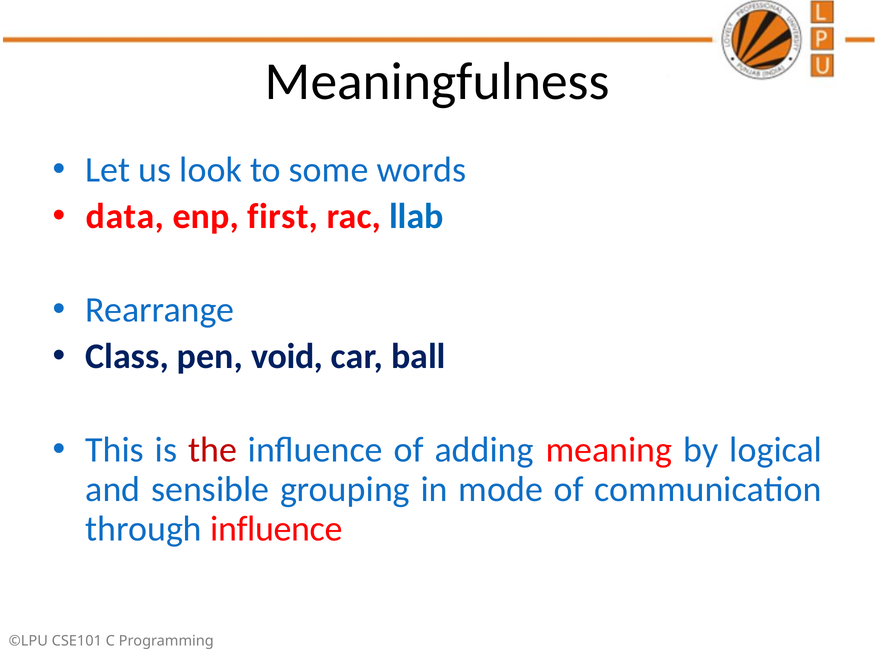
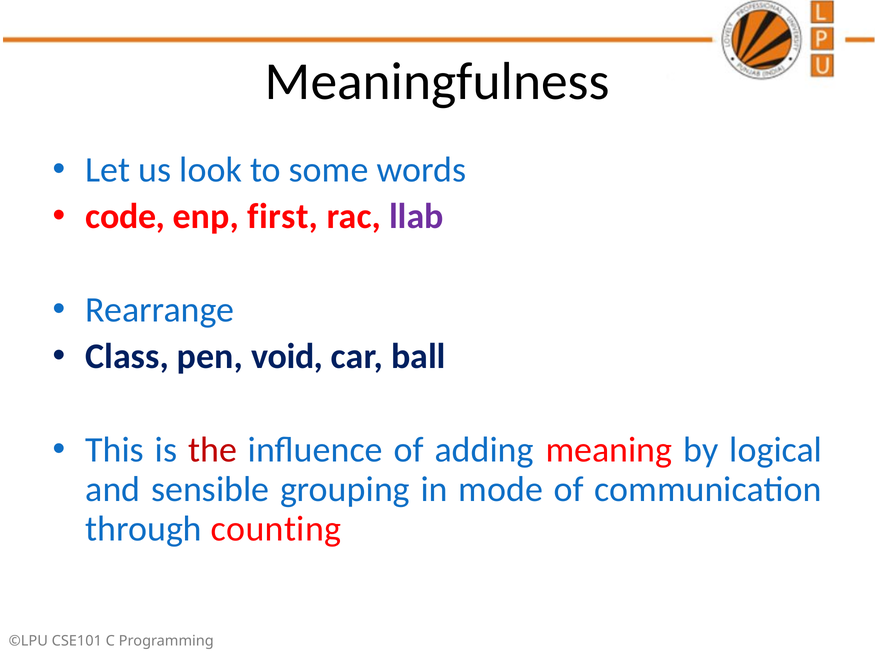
data: data -> code
llab colour: blue -> purple
through influence: influence -> counting
